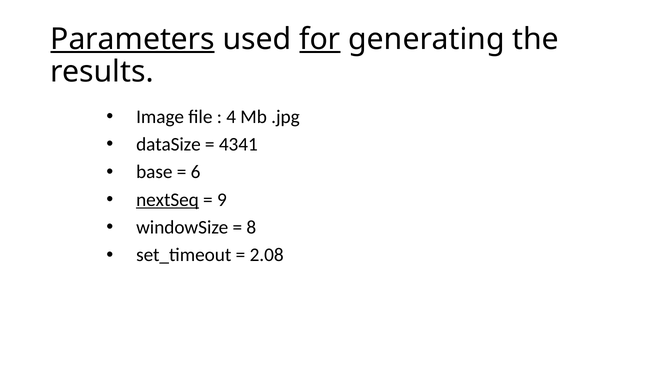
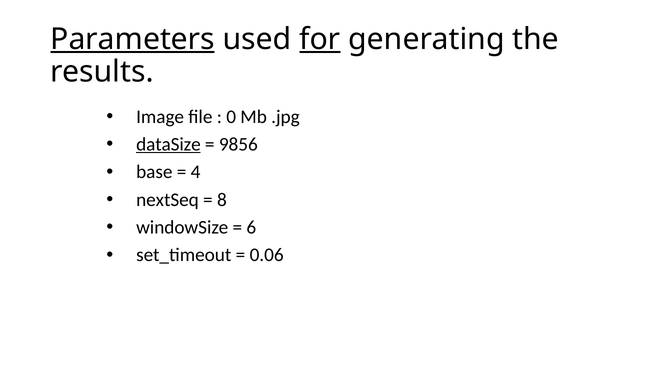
4: 4 -> 0
dataSize underline: none -> present
4341: 4341 -> 9856
6: 6 -> 4
nextSeq underline: present -> none
9: 9 -> 8
8: 8 -> 6
2.08: 2.08 -> 0.06
